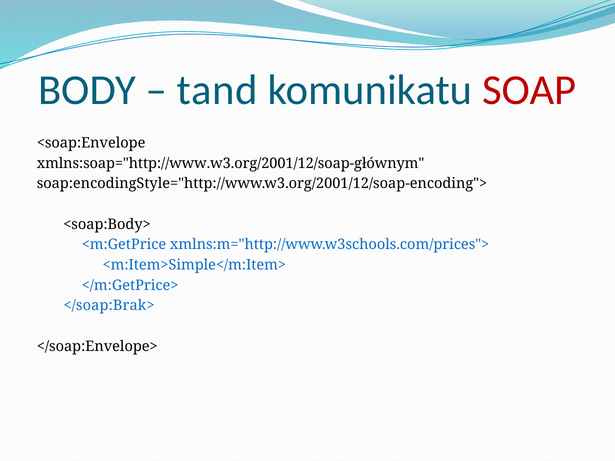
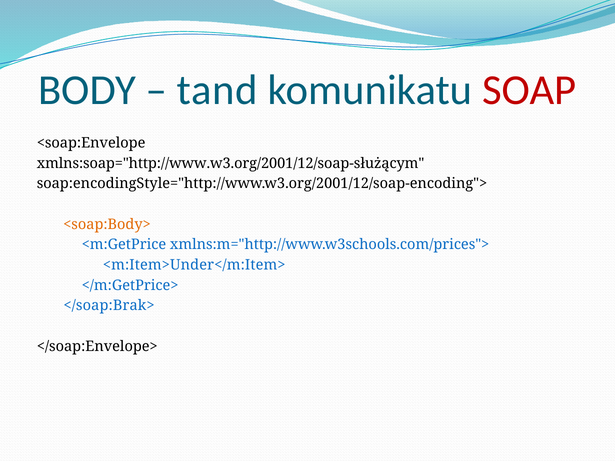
xmlns:soap="http://www.w3.org/2001/12/soap-głównym: xmlns:soap="http://www.w3.org/2001/12/soap-głównym -> xmlns:soap="http://www.w3.org/2001/12/soap-służącym
<soap:Body> colour: black -> orange
<m:Item>Simple</m:Item>: <m:Item>Simple</m:Item> -> <m:Item>Under</m:Item>
